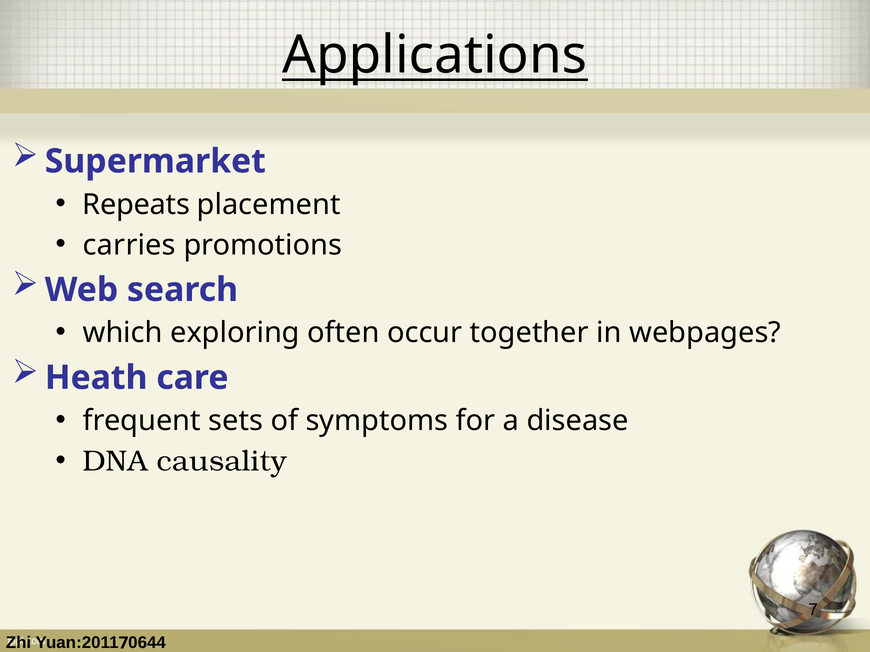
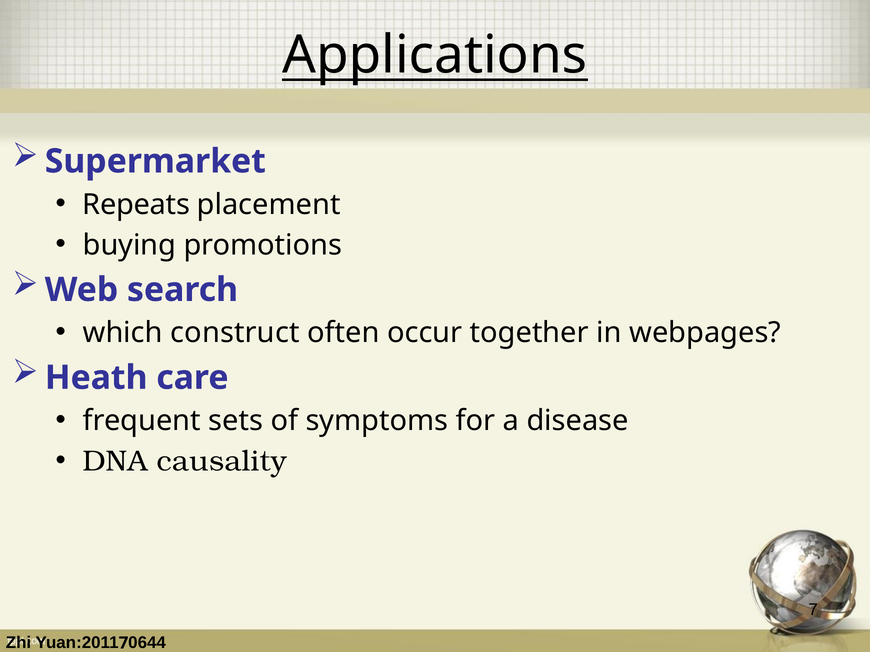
carries: carries -> buying
exploring: exploring -> construct
